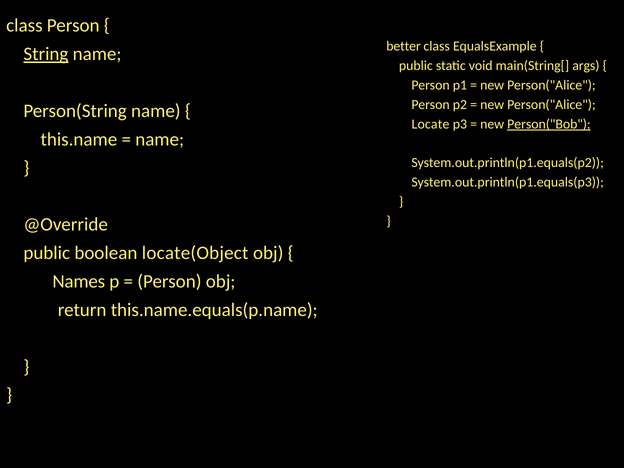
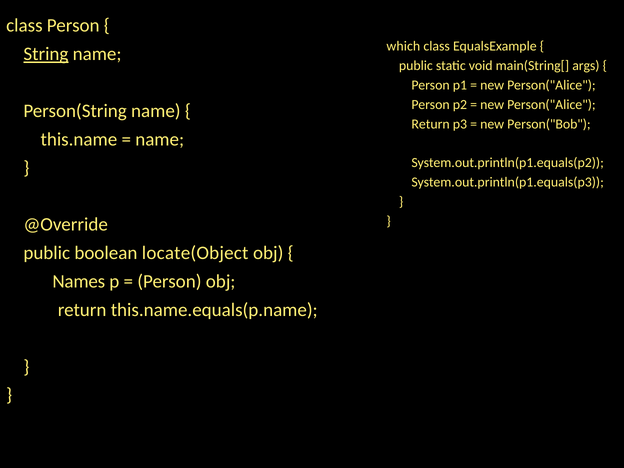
better: better -> which
Locate at (431, 124): Locate -> Return
Person("Bob underline: present -> none
